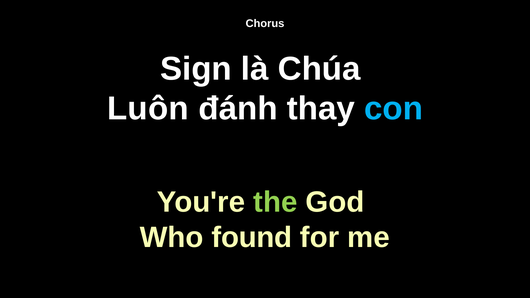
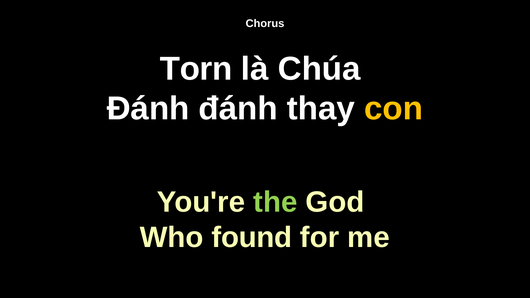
Sign: Sign -> Torn
Luôn at (148, 109): Luôn -> Đánh
con colour: light blue -> yellow
